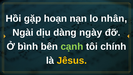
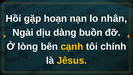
ngày: ngày -> buồn
bình: bình -> lòng
cạnh colour: light green -> yellow
